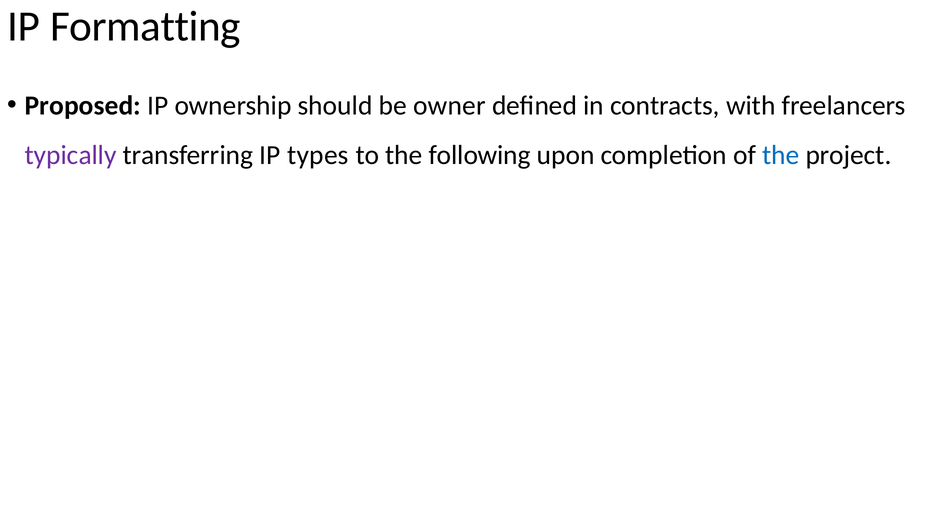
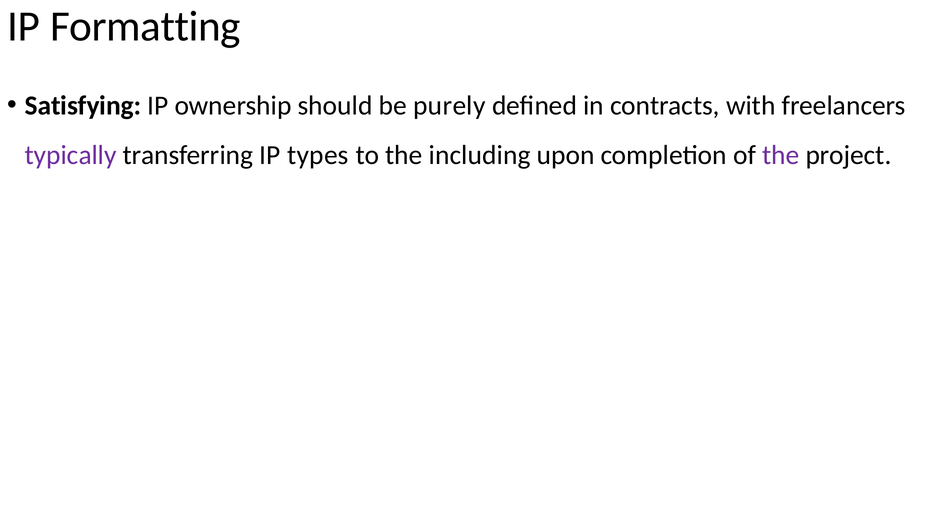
Proposed: Proposed -> Satisfying
owner: owner -> purely
following: following -> including
the at (781, 155) colour: blue -> purple
